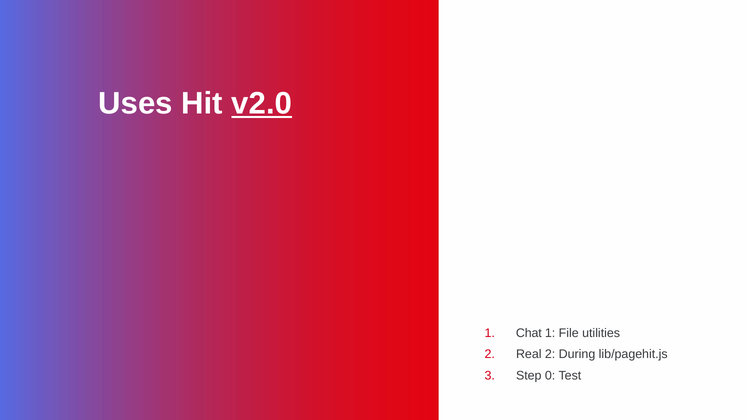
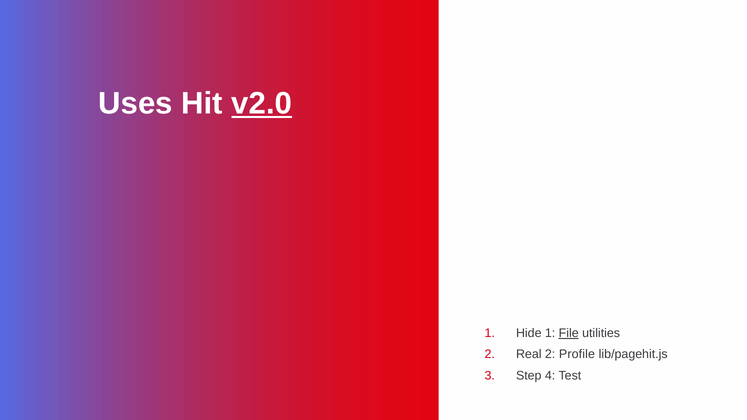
Chat: Chat -> Hide
File underline: none -> present
During: During -> Profile
0: 0 -> 4
